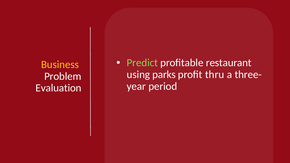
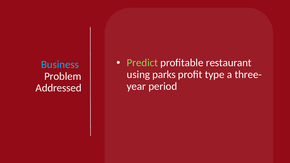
Business colour: yellow -> light blue
thru: thru -> type
Evaluation: Evaluation -> Addressed
